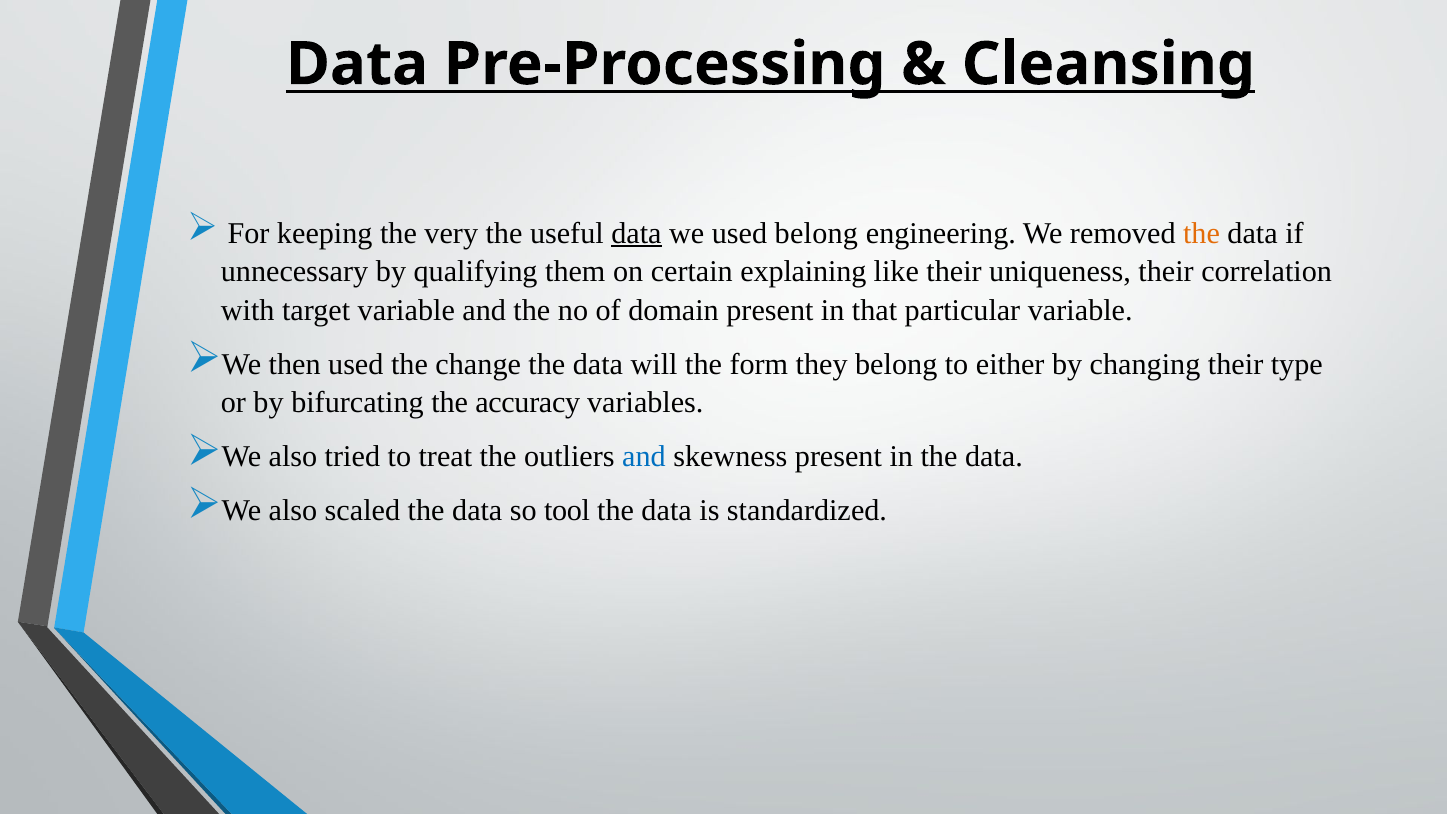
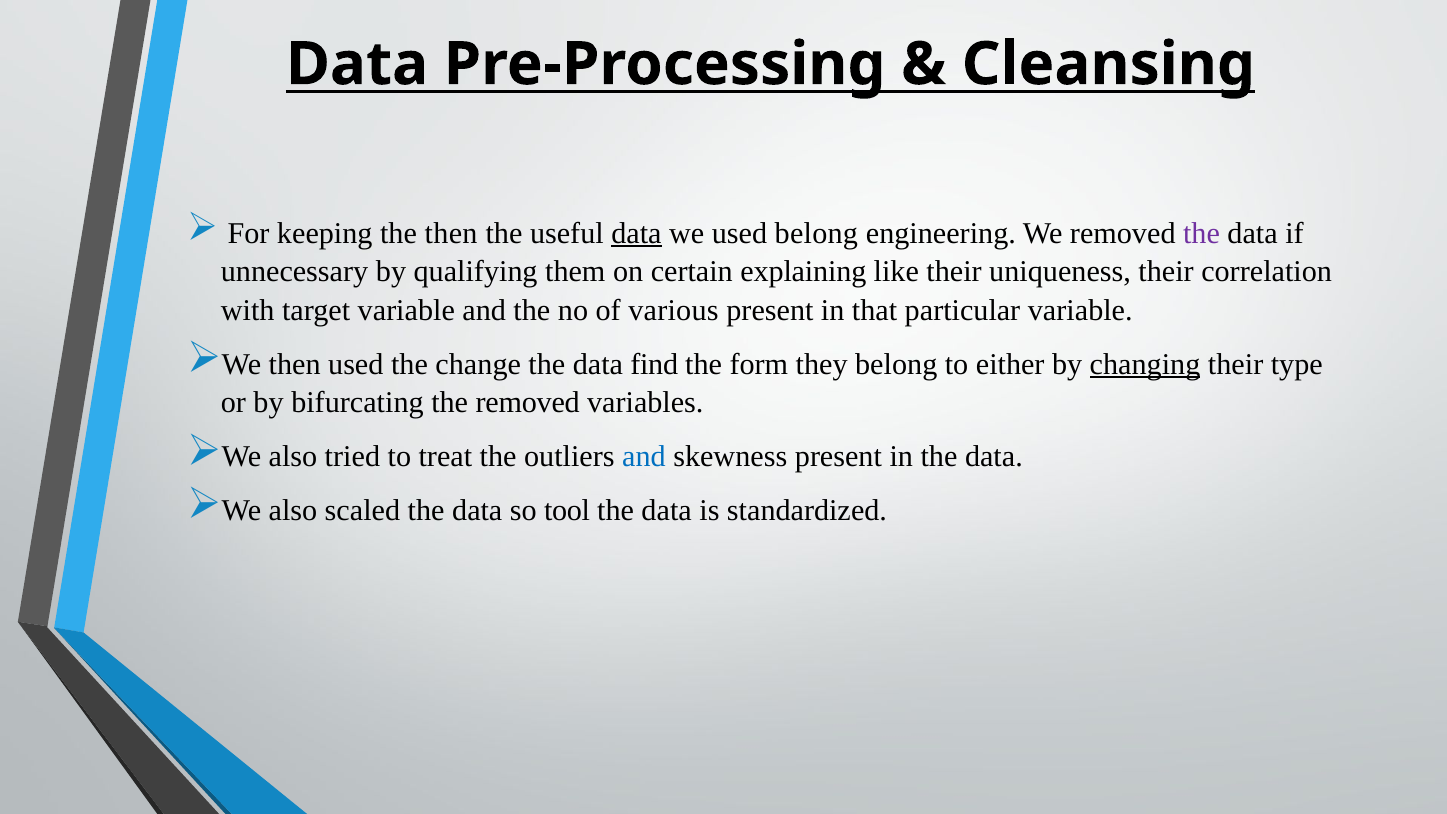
the very: very -> then
the at (1202, 233) colour: orange -> purple
domain: domain -> various
will: will -> find
changing underline: none -> present
the accuracy: accuracy -> removed
